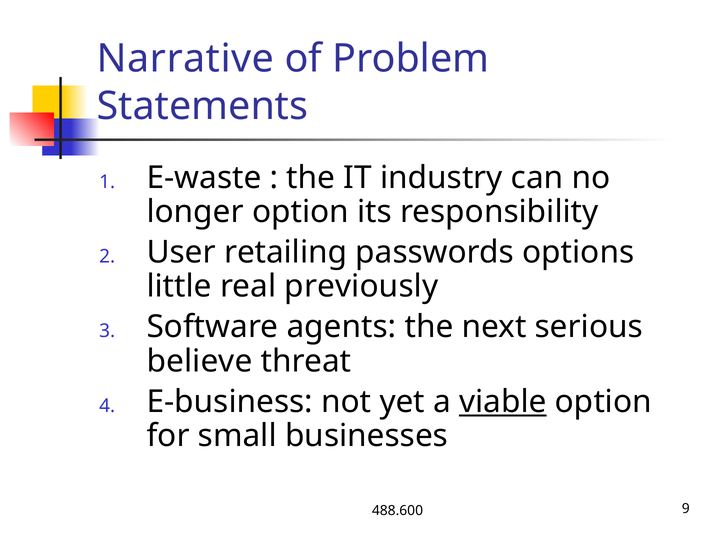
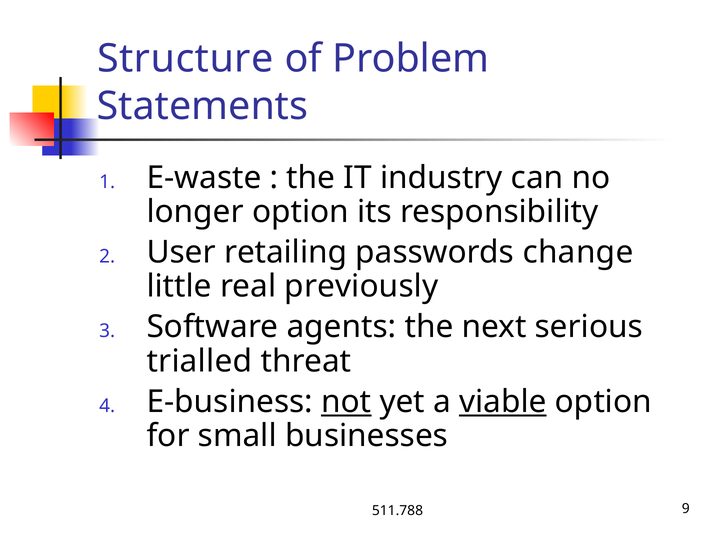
Narrative: Narrative -> Structure
options: options -> change
believe: believe -> trialled
not underline: none -> present
488.600: 488.600 -> 511.788
